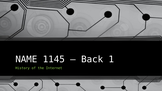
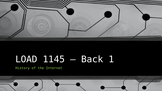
NAME: NAME -> LOAD
